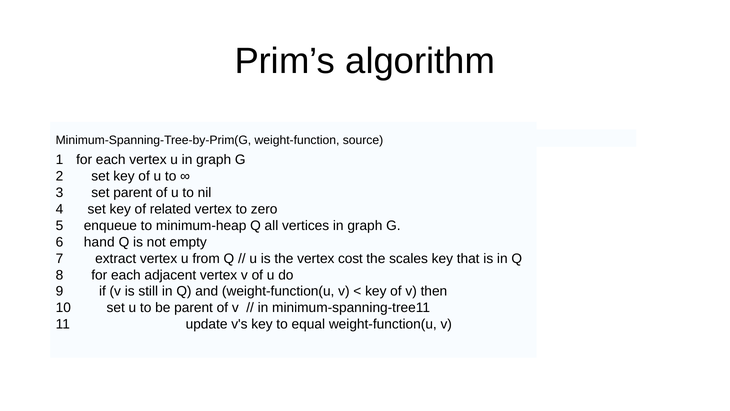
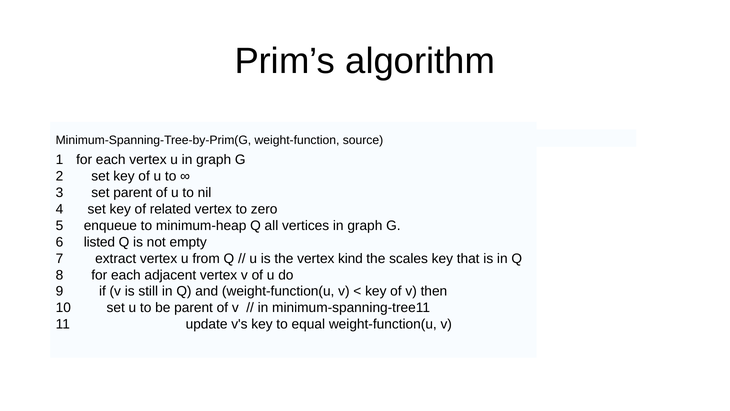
hand: hand -> listed
cost: cost -> kind
